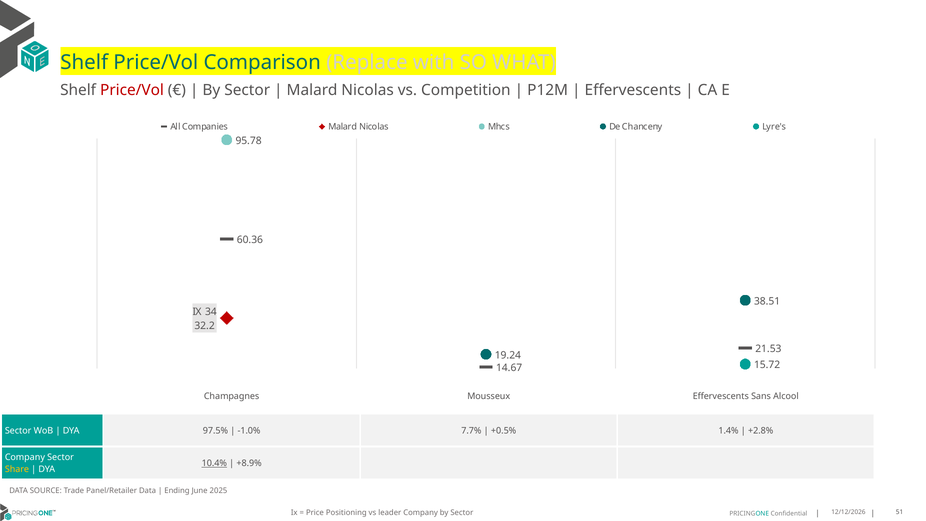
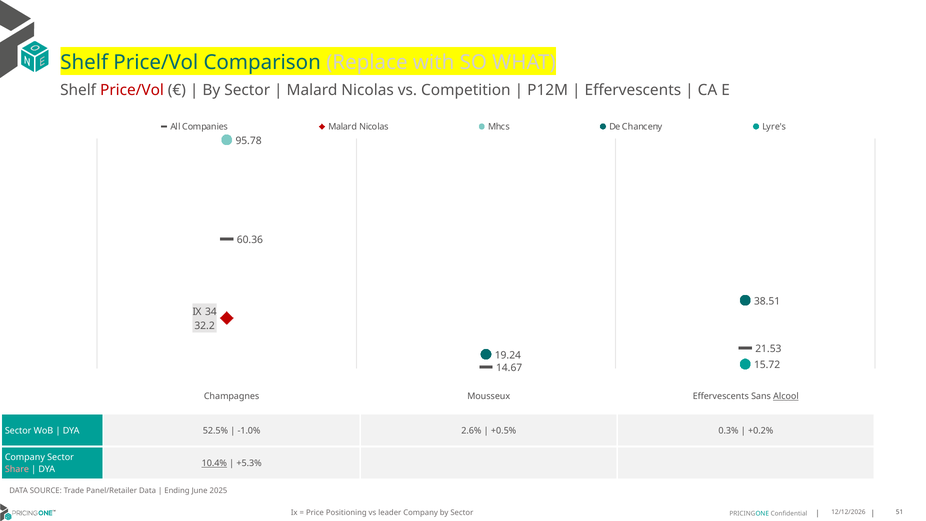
Alcool underline: none -> present
97.5%: 97.5% -> 52.5%
7.7%: 7.7% -> 2.6%
1.4%: 1.4% -> 0.3%
+2.8%: +2.8% -> +0.2%
+8.9%: +8.9% -> +5.3%
Share colour: yellow -> pink
